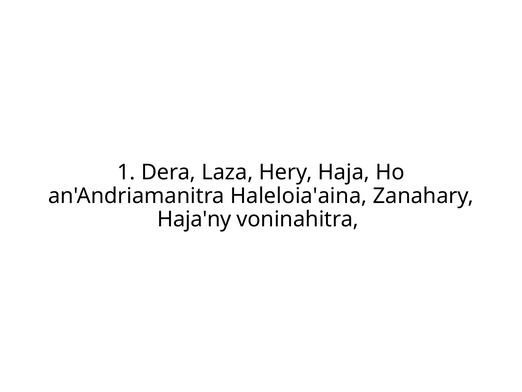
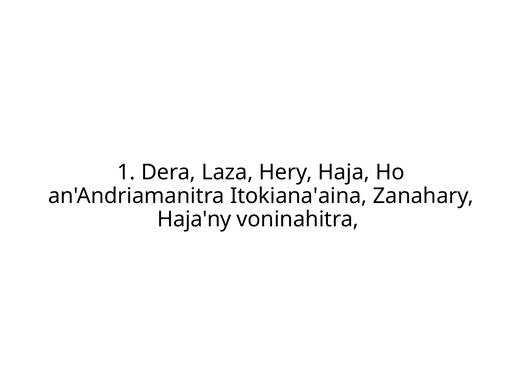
Haleloia'aina: Haleloia'aina -> Itokiana'aina
